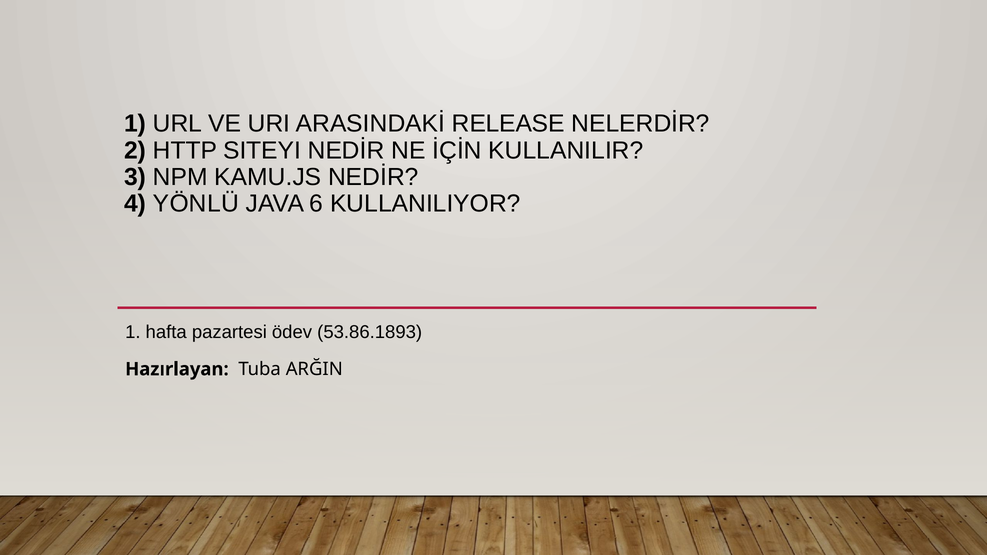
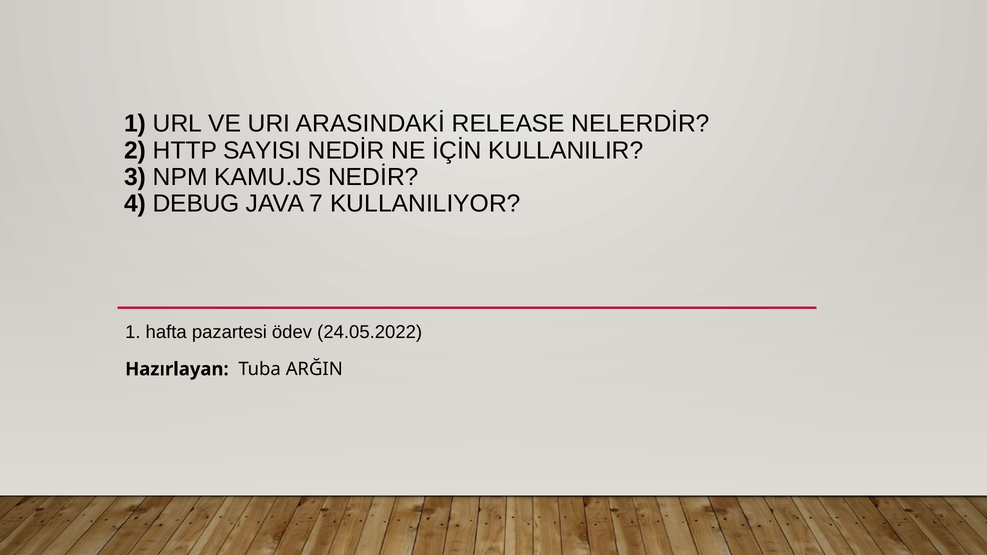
SITEYI: SITEYI -> SAYISI
YÖNLÜ: YÖNLÜ -> DEBUG
6: 6 -> 7
53.86.1893: 53.86.1893 -> 24.05.2022
